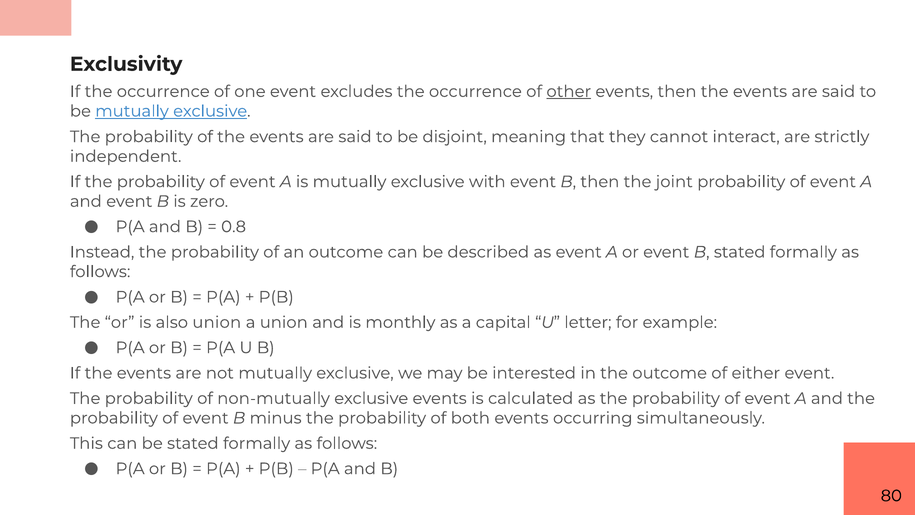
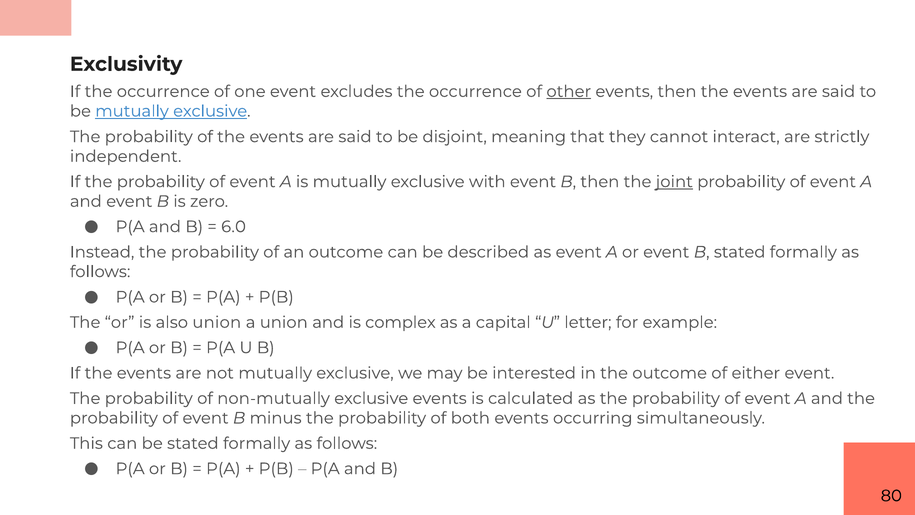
joint underline: none -> present
0.8: 0.8 -> 6.0
monthly: monthly -> complex
